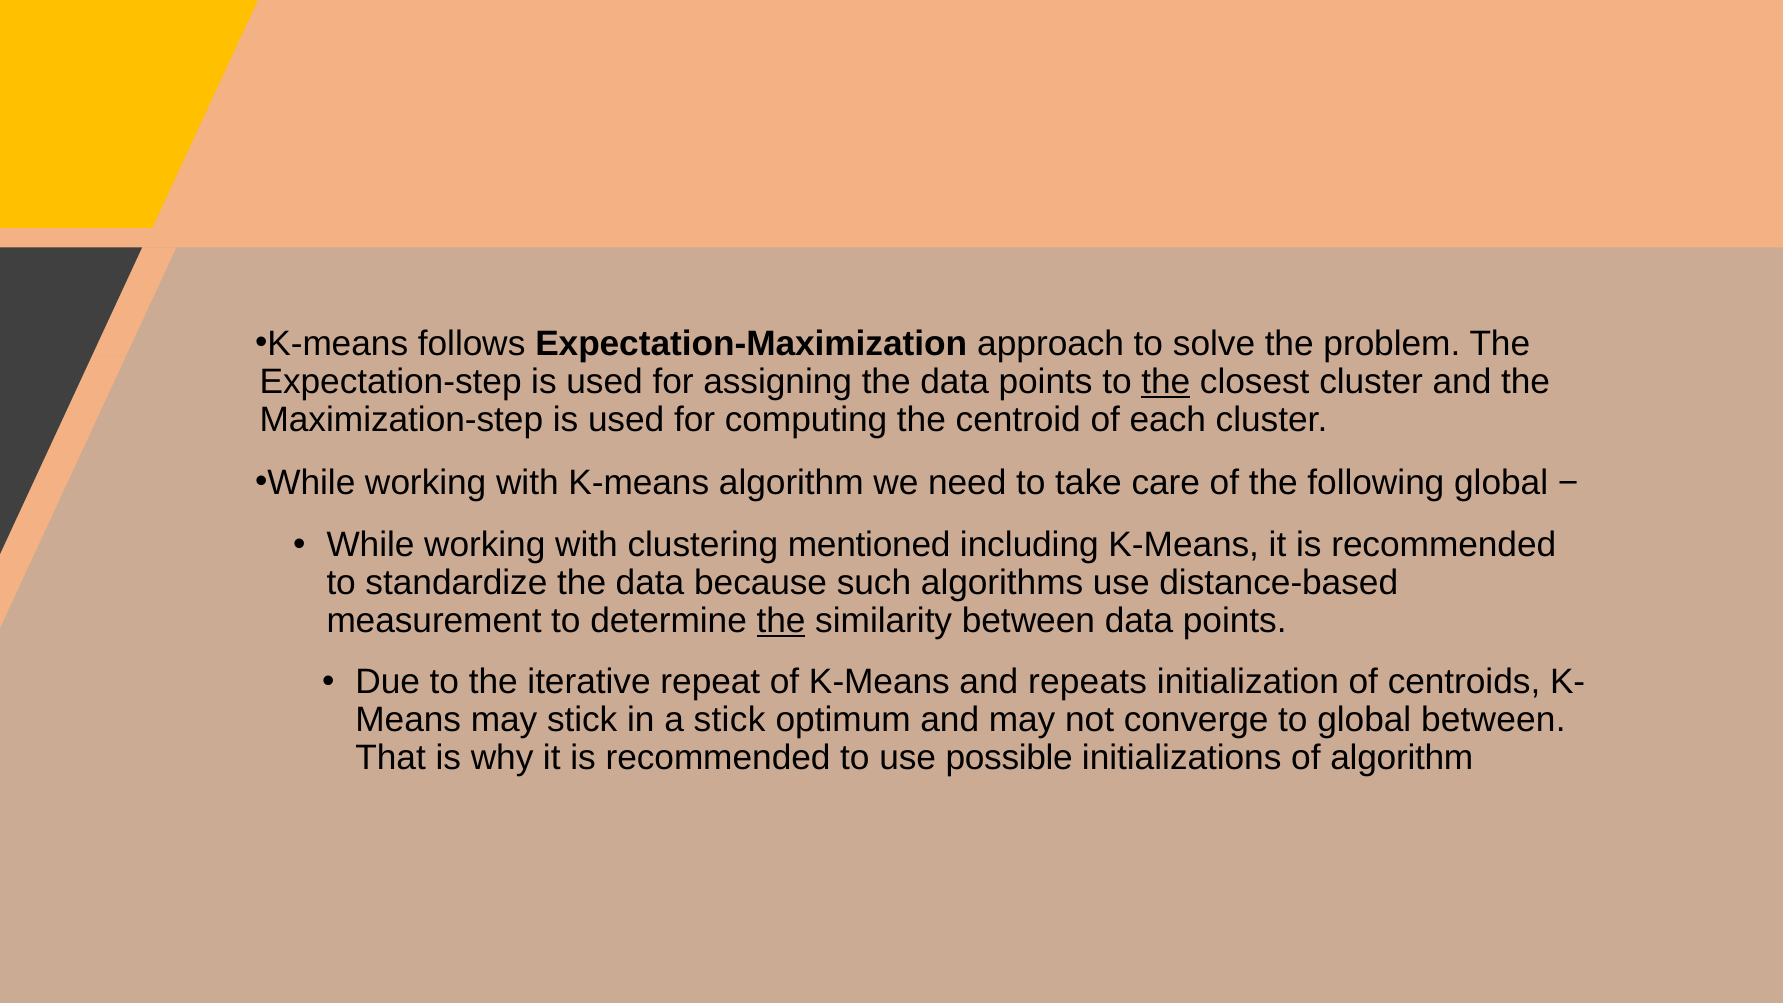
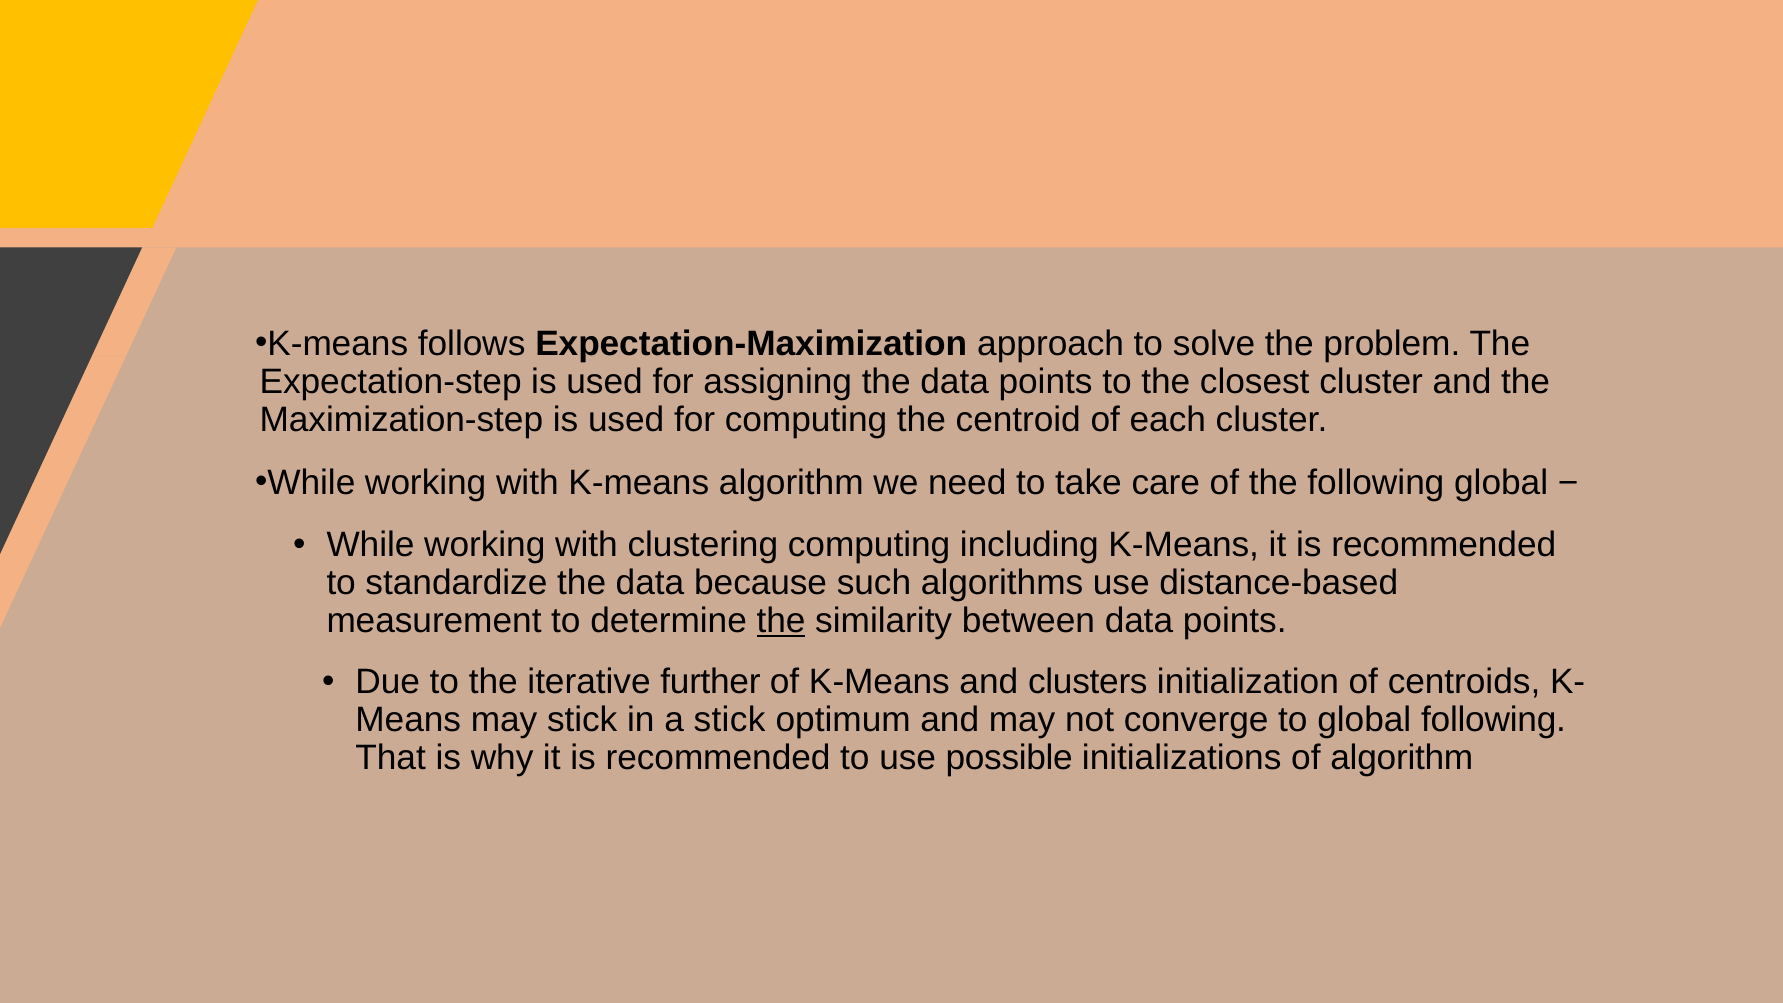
the at (1166, 382) underline: present -> none
clustering mentioned: mentioned -> computing
repeat: repeat -> further
repeats: repeats -> clusters
global between: between -> following
